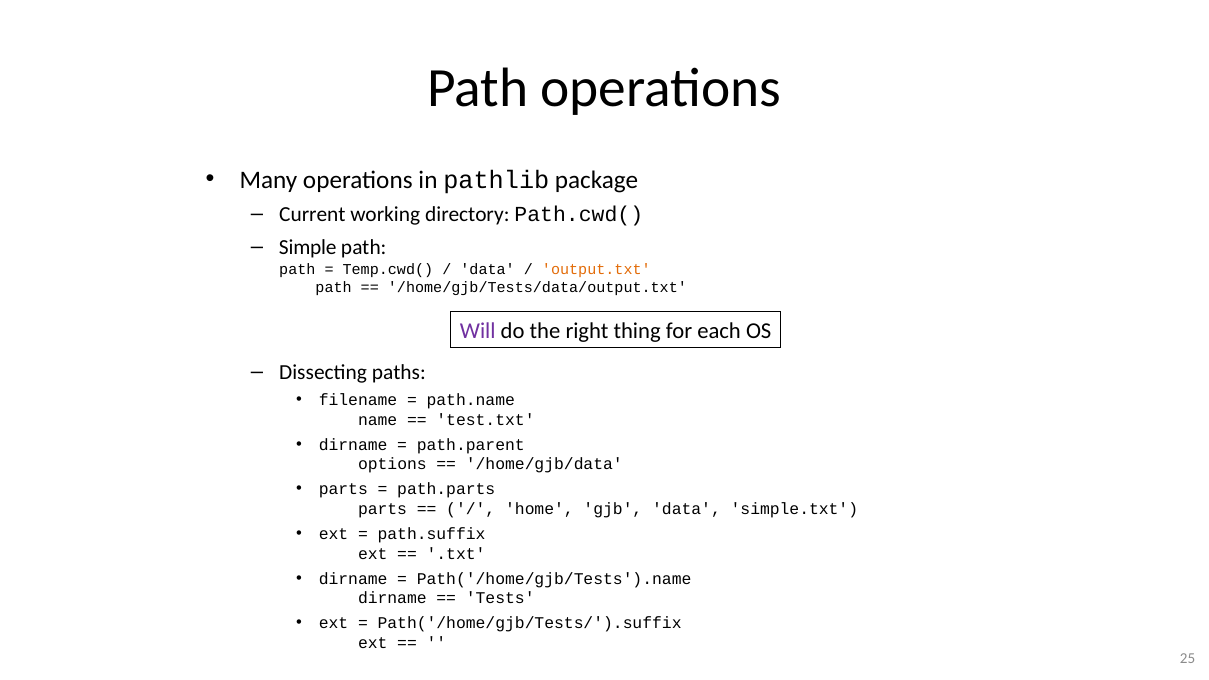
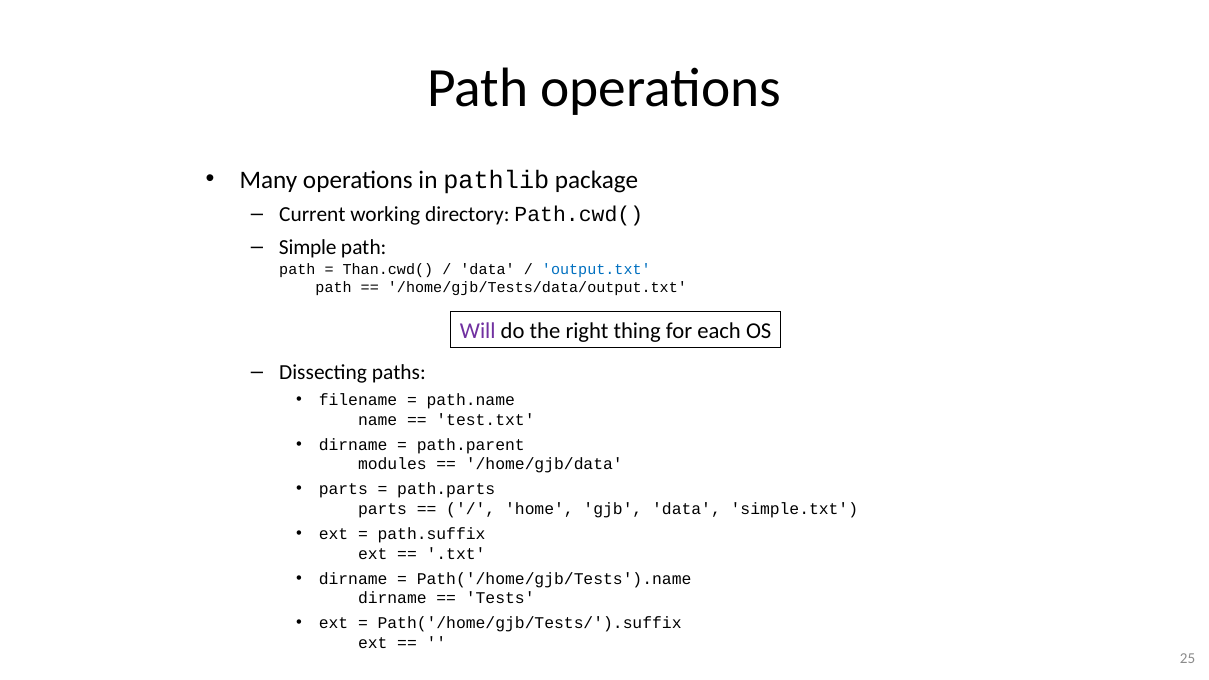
Temp.cwd(: Temp.cwd( -> Than.cwd(
output.txt colour: orange -> blue
options: options -> modules
